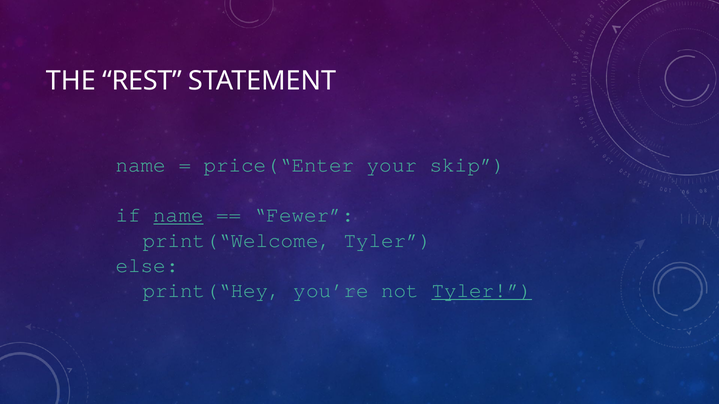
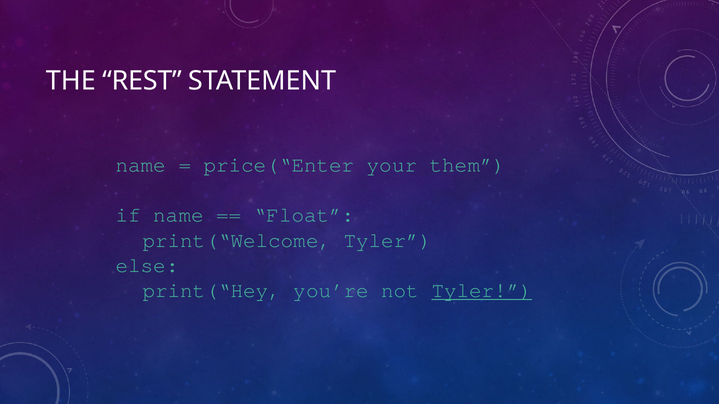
skip: skip -> them
name at (179, 215) underline: present -> none
Fewer: Fewer -> Float
